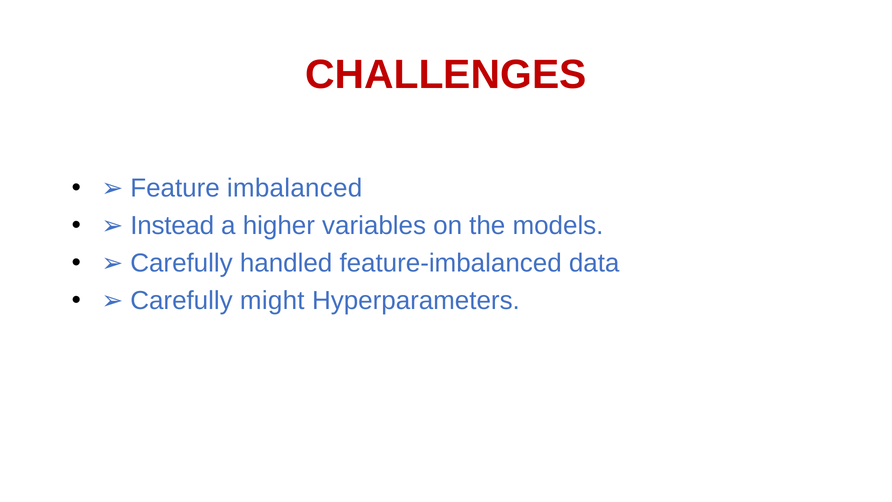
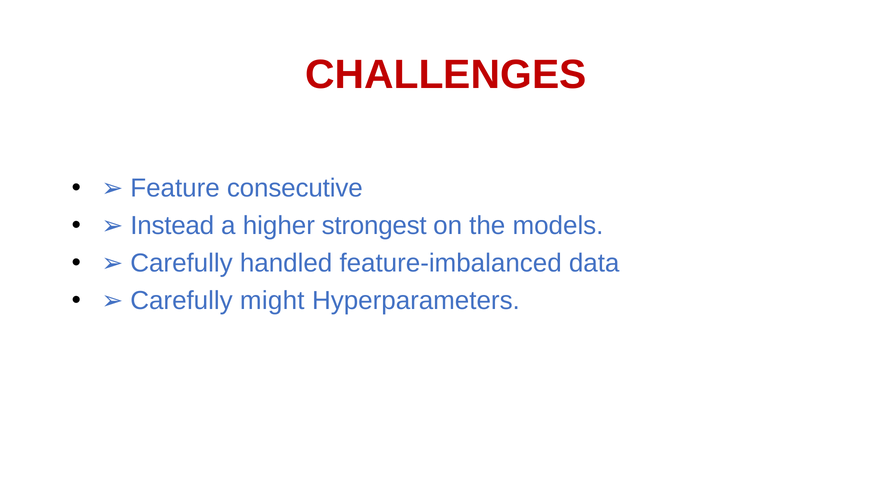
imbalanced: imbalanced -> consecutive
variables: variables -> strongest
